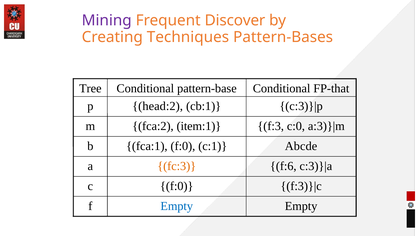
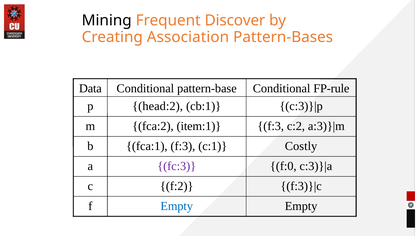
Mining colour: purple -> black
Techniques: Techniques -> Association
Tree: Tree -> Data
FP-that: FP-that -> FP-rule
c:0: c:0 -> c:2
fca:1 f:0: f:0 -> f:3
Abcde: Abcde -> Costly
fc:3 colour: orange -> purple
f:6: f:6 -> f:0
f:0 at (177, 186): f:0 -> f:2
